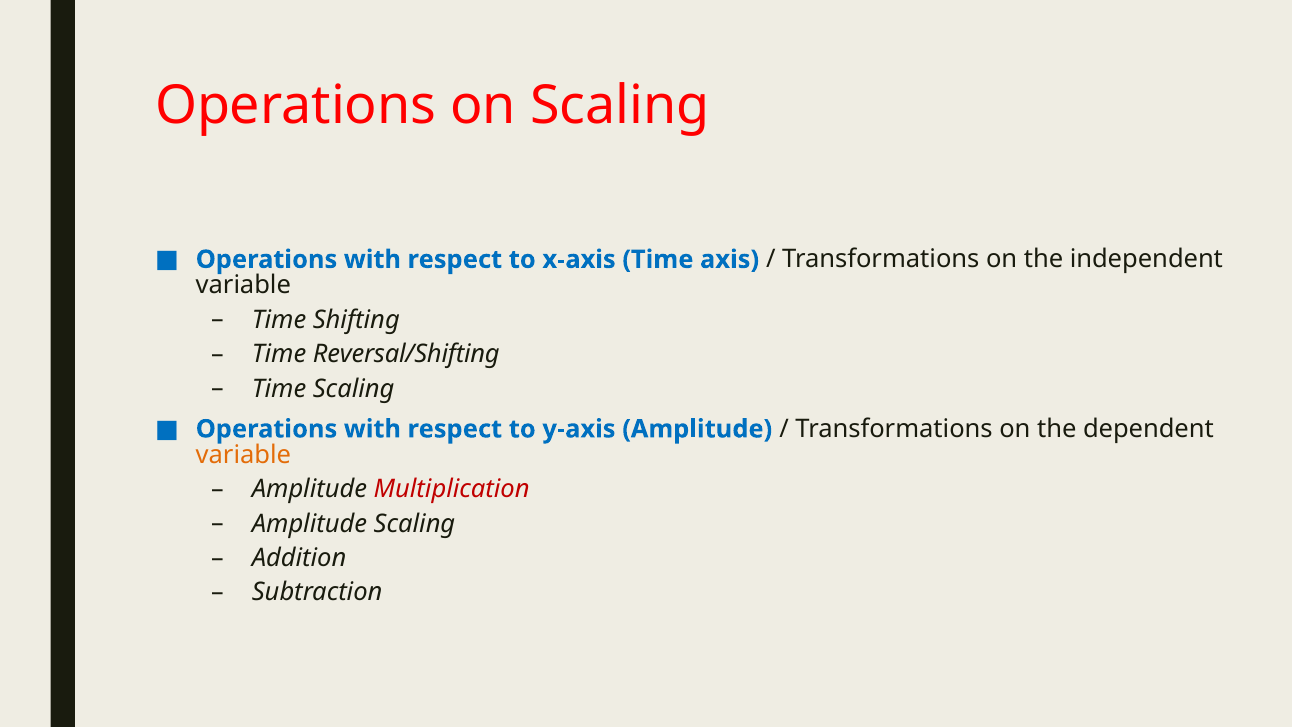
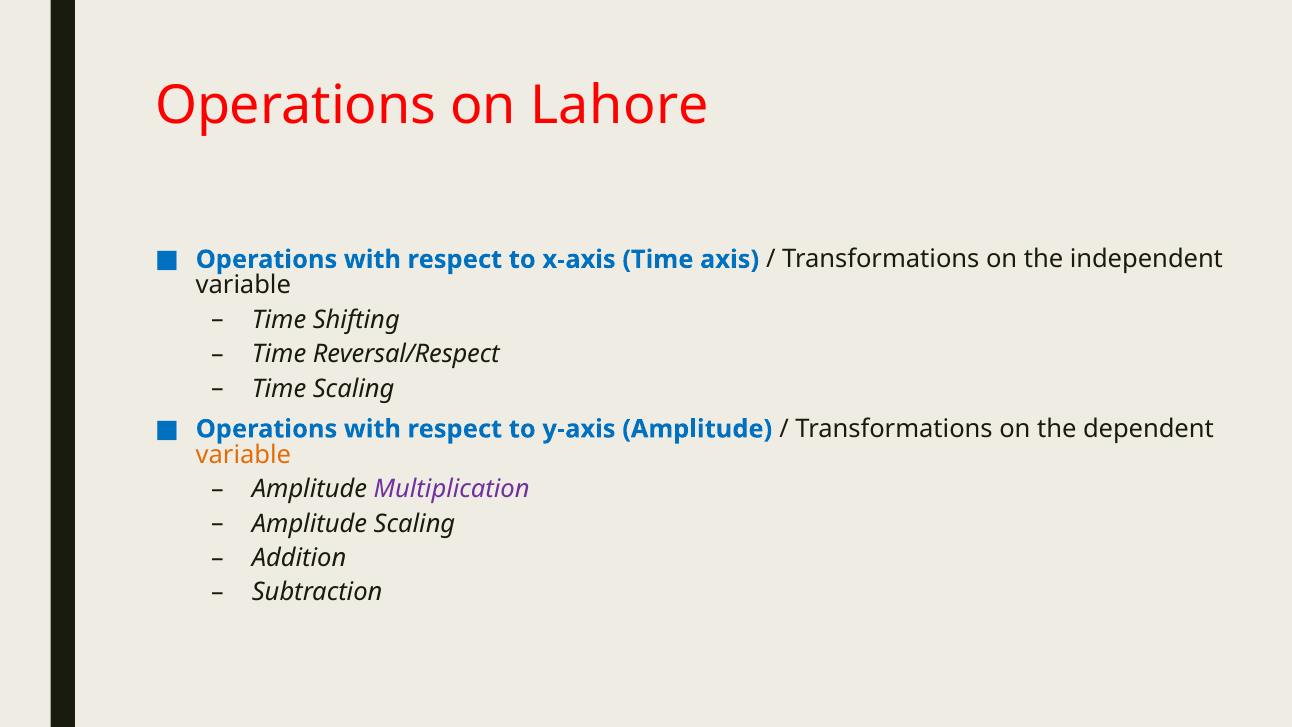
on Scaling: Scaling -> Lahore
Reversal/Shifting: Reversal/Shifting -> Reversal/Respect
Multiplication colour: red -> purple
